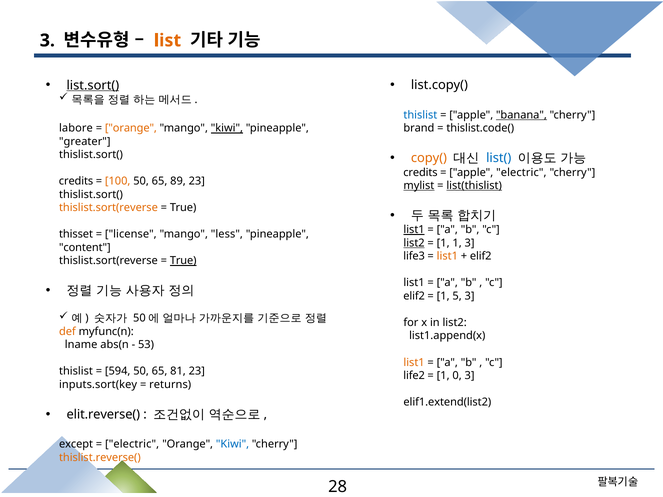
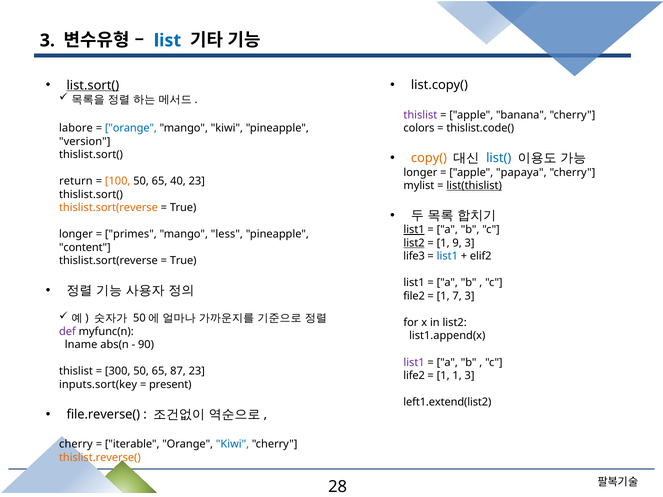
list colour: orange -> blue
thislist at (420, 115) colour: blue -> purple
banana underline: present -> none
orange at (131, 128) colour: orange -> blue
kiwi at (227, 128) underline: present -> none
brand: brand -> colors
greater: greater -> version
credits at (420, 172): credits -> longer
apple electric: electric -> papaya
credits at (76, 181): credits -> return
89: 89 -> 40
mylist underline: present -> none
thisset at (76, 234): thisset -> longer
license: license -> primes
1 1: 1 -> 9
list1 at (447, 256) colour: orange -> blue
True at (183, 261) underline: present -> none
elif2 at (414, 296): elif2 -> file2
5: 5 -> 7
def colour: orange -> purple
53: 53 -> 90
list1 at (414, 363) colour: orange -> purple
594: 594 -> 300
81: 81 -> 87
1 0: 0 -> 1
returns: returns -> present
elif1.extend(list2: elif1.extend(list2 -> left1.extend(list2
elit.reverse(: elit.reverse( -> file.reverse(
except at (76, 444): except -> cherry
electric at (132, 444): electric -> iterable
